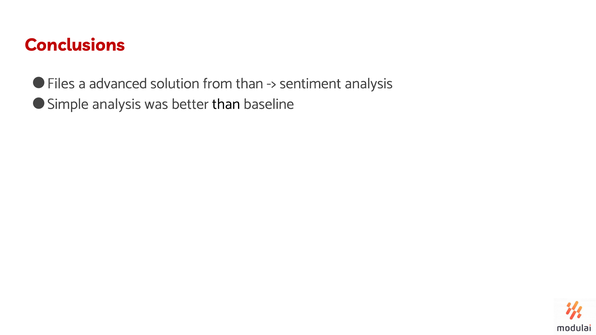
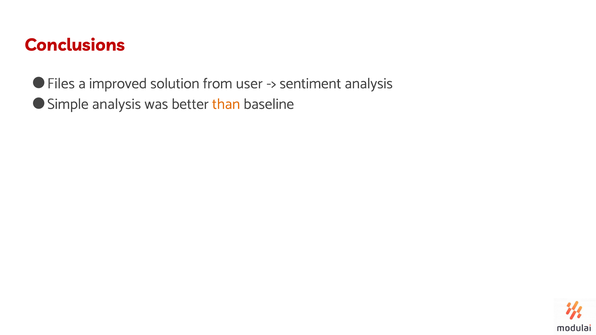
advanced: advanced -> improved
from than: than -> user
than at (226, 104) colour: black -> orange
